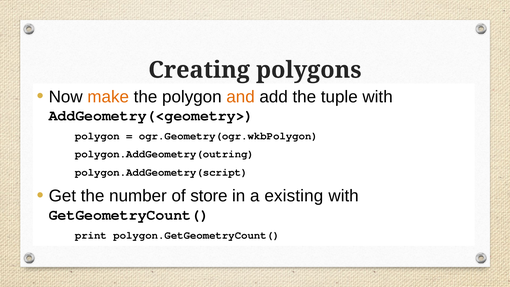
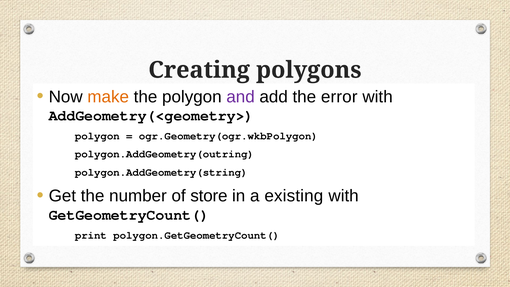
and colour: orange -> purple
tuple: tuple -> error
polygon.AddGeometry(script: polygon.AddGeometry(script -> polygon.AddGeometry(string
